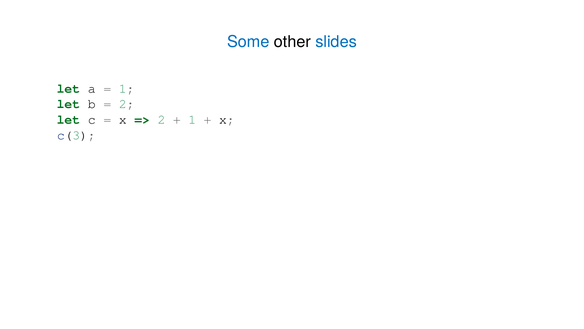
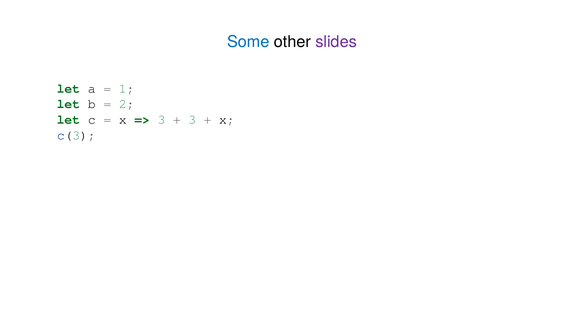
slides colour: blue -> purple
2 at (161, 119): 2 -> 3
1 at (192, 119): 1 -> 3
